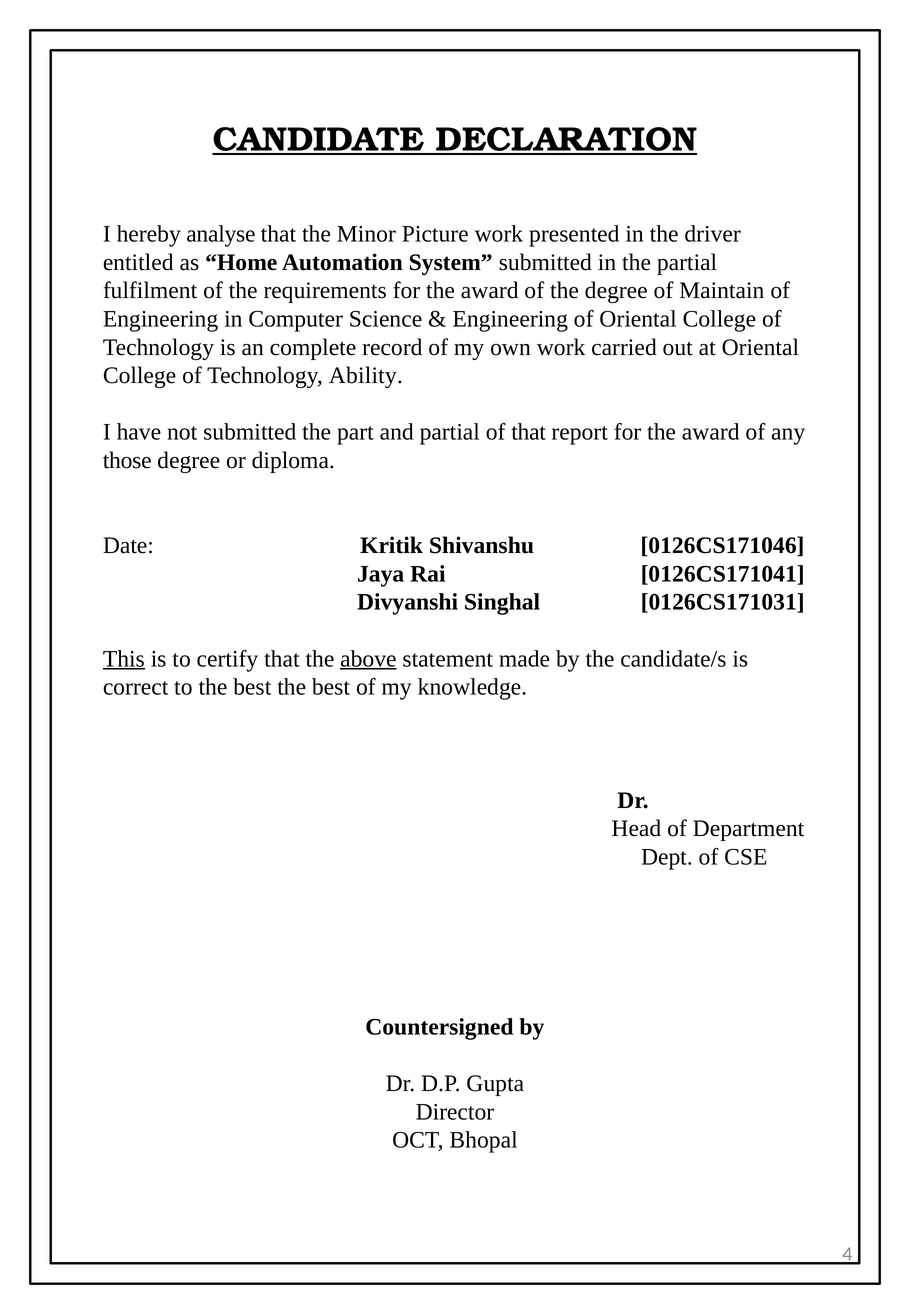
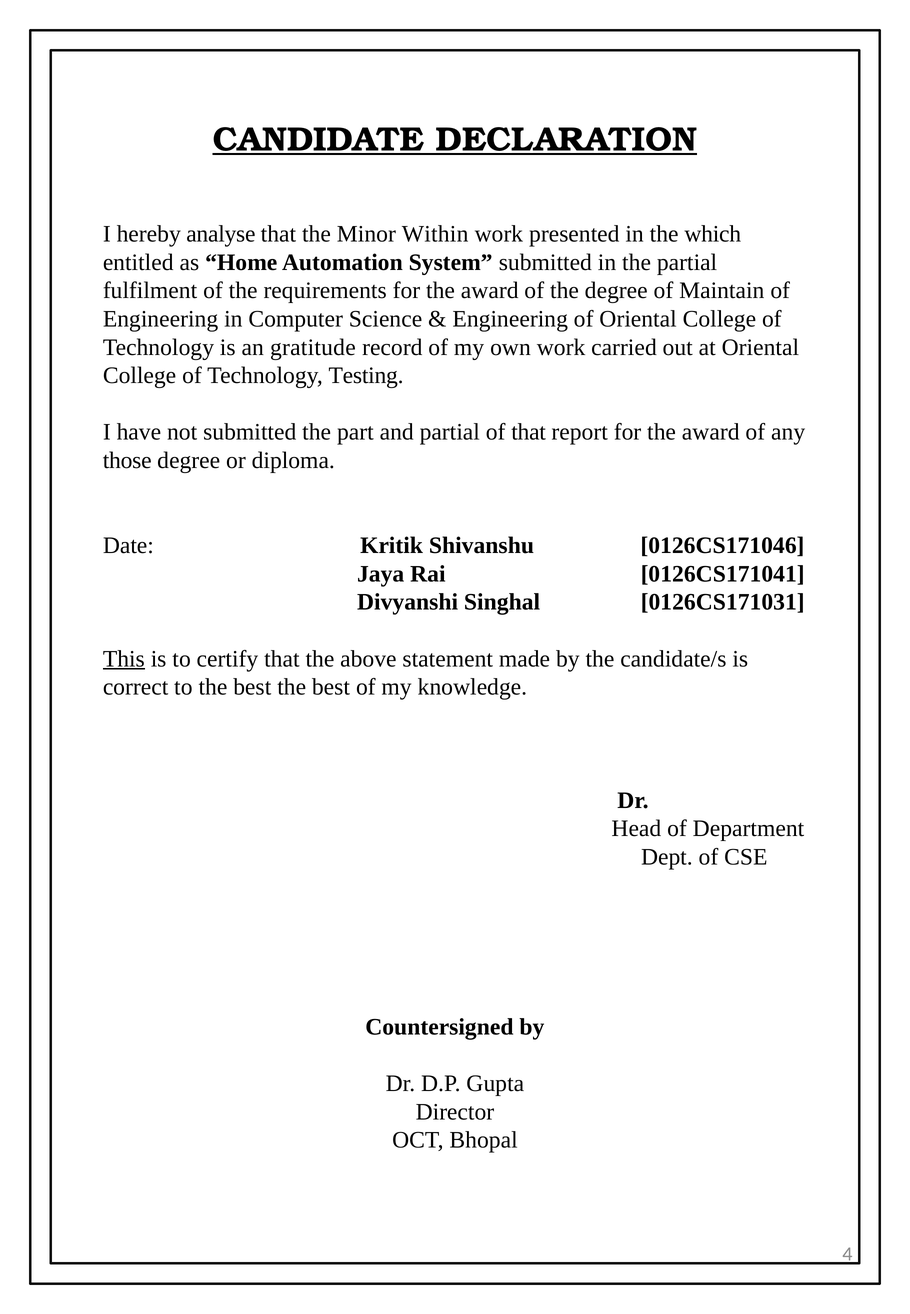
Picture: Picture -> Within
driver: driver -> which
complete: complete -> gratitude
Ability: Ability -> Testing
above underline: present -> none
